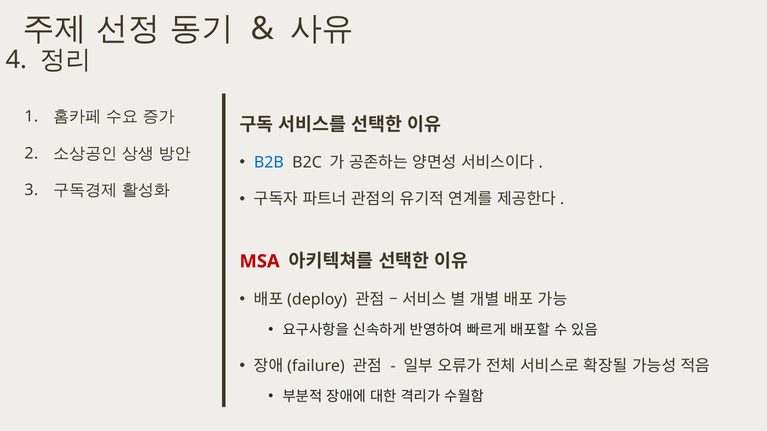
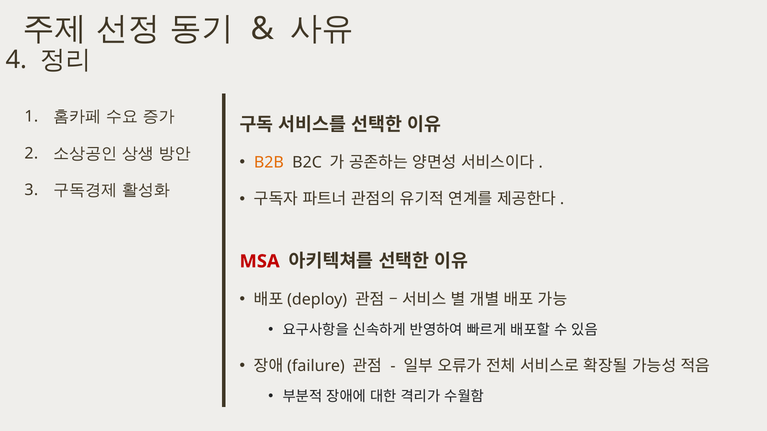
B2B colour: blue -> orange
